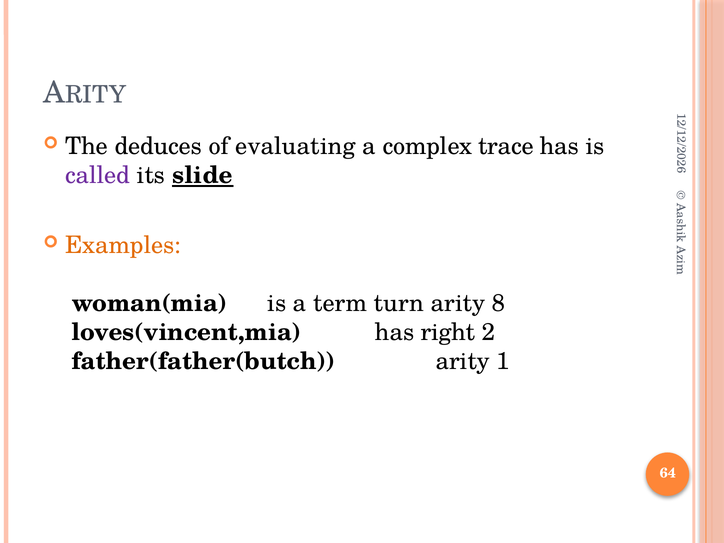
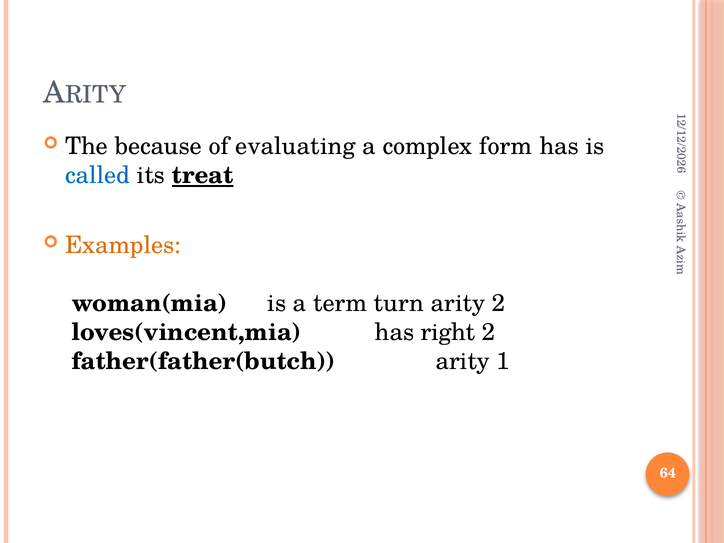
deduces: deduces -> because
trace: trace -> form
called colour: purple -> blue
slide: slide -> treat
arity 8: 8 -> 2
